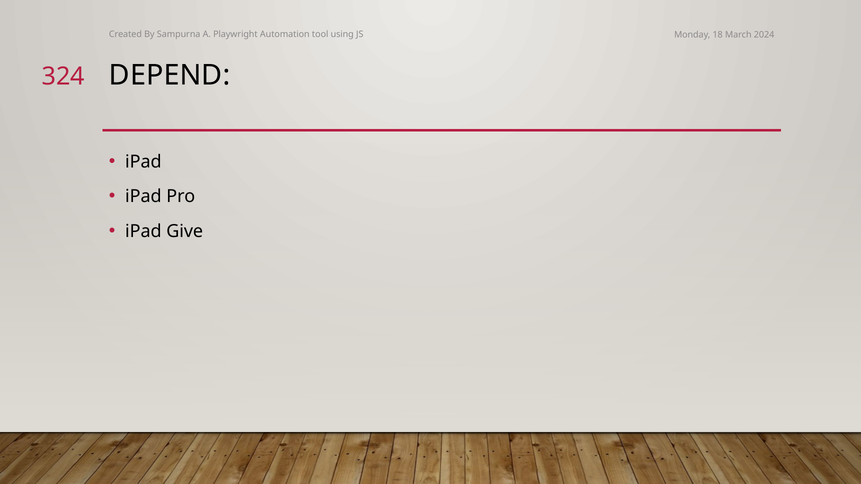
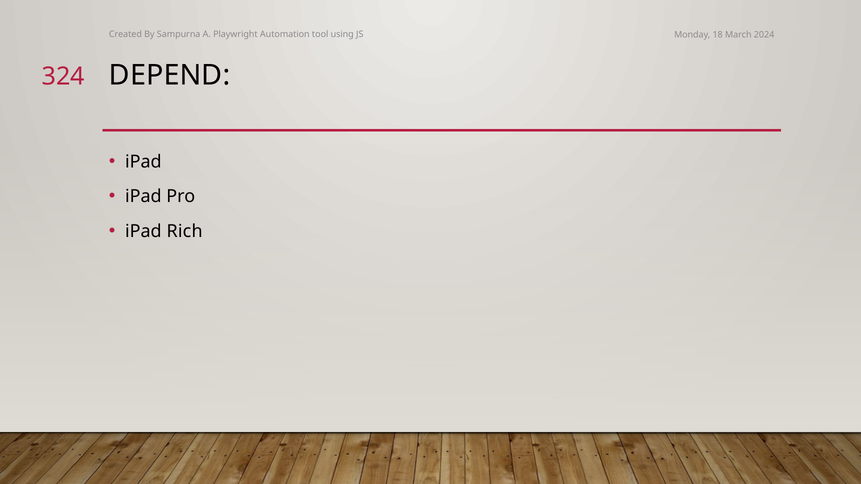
Give: Give -> Rich
